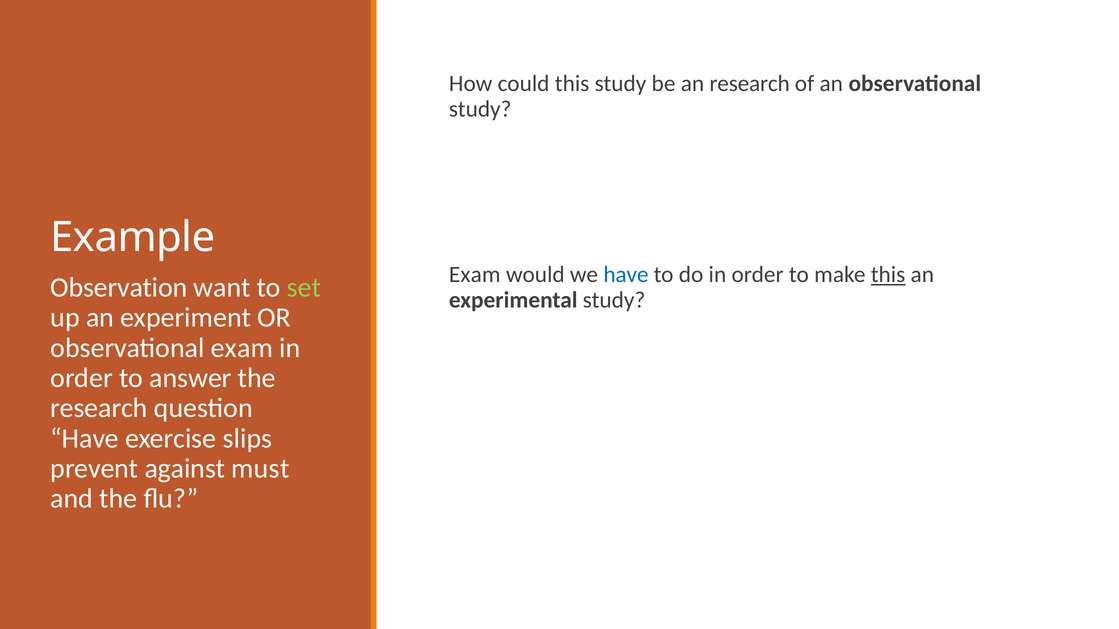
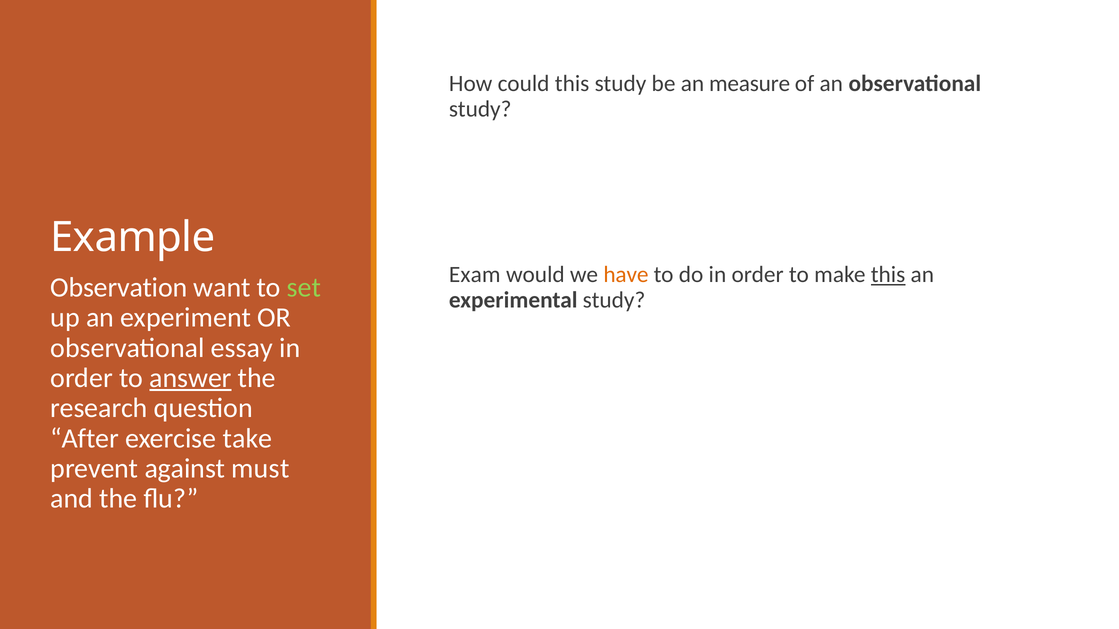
an research: research -> measure
have at (626, 275) colour: blue -> orange
observational exam: exam -> essay
answer underline: none -> present
Have at (85, 439): Have -> After
slips: slips -> take
